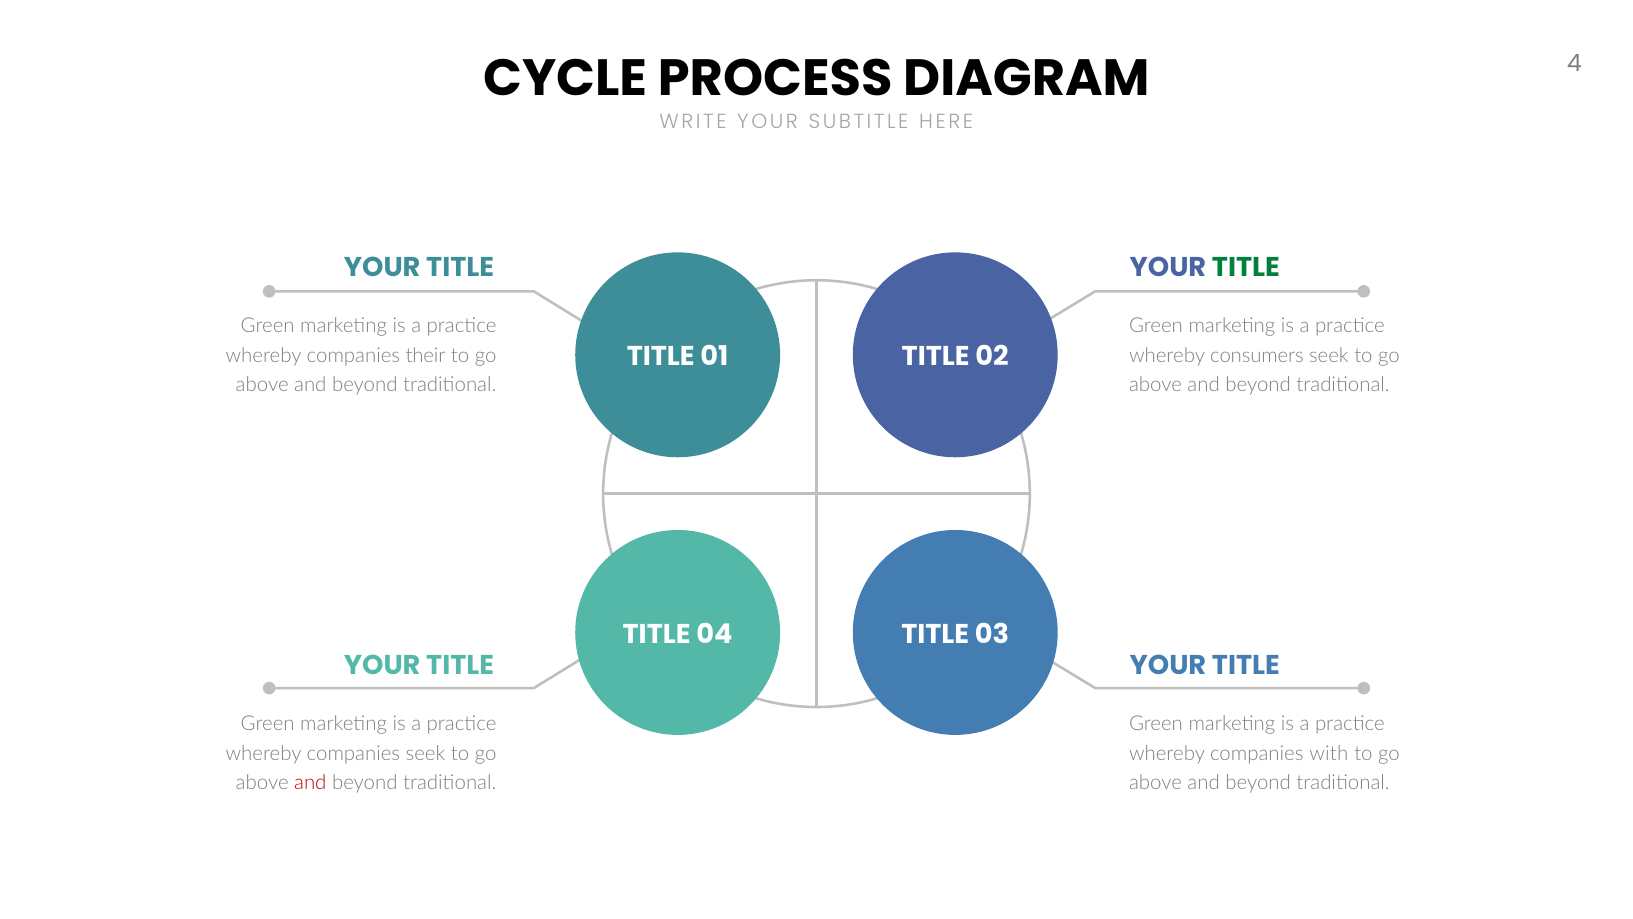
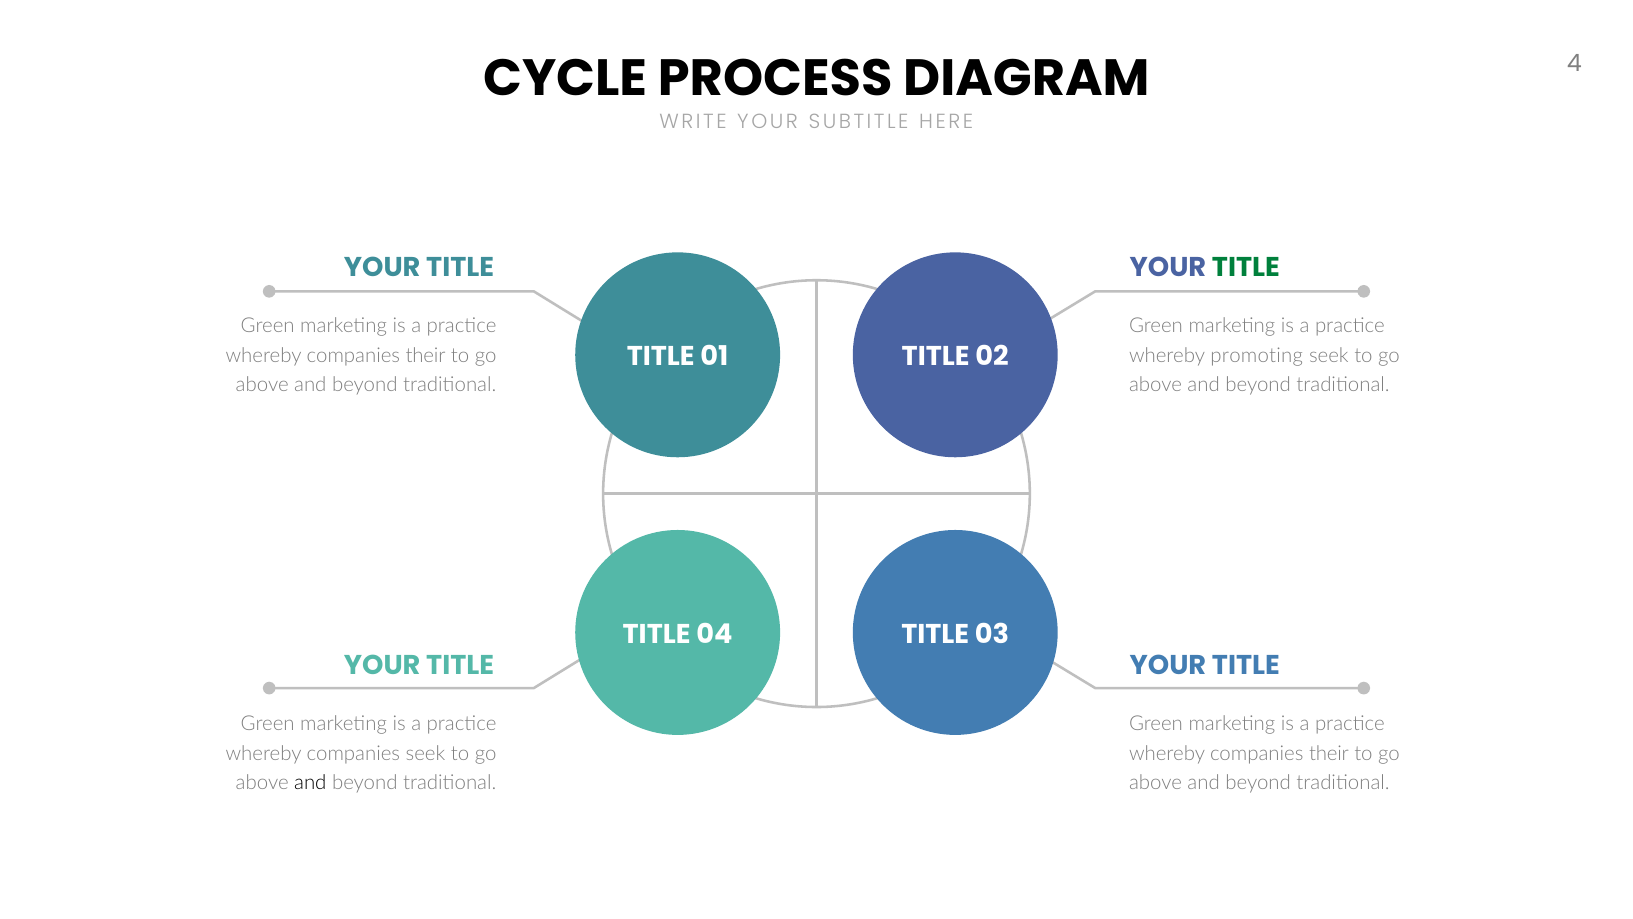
consumers: consumers -> promoting
with at (1329, 753): with -> their
and at (310, 783) colour: red -> black
